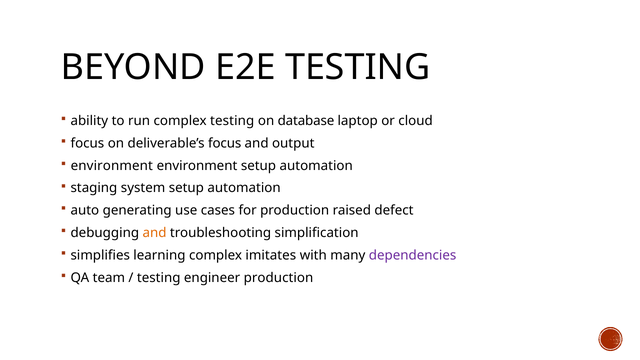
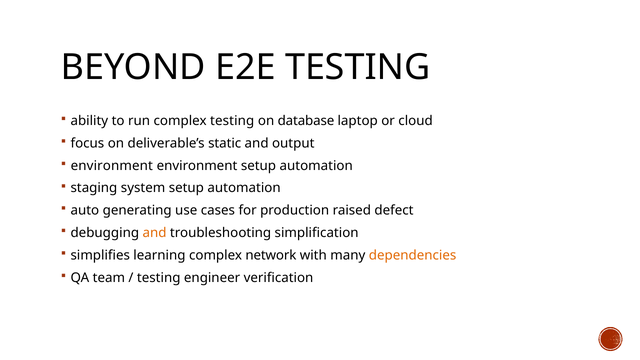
deliverable’s focus: focus -> static
imitates: imitates -> network
dependencies colour: purple -> orange
engineer production: production -> verification
